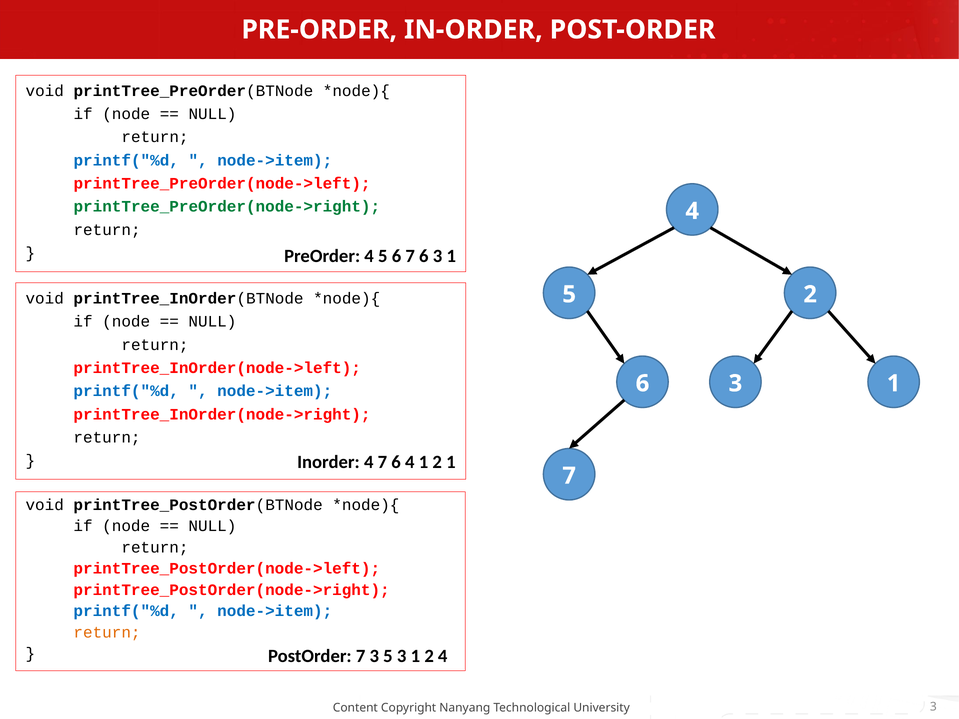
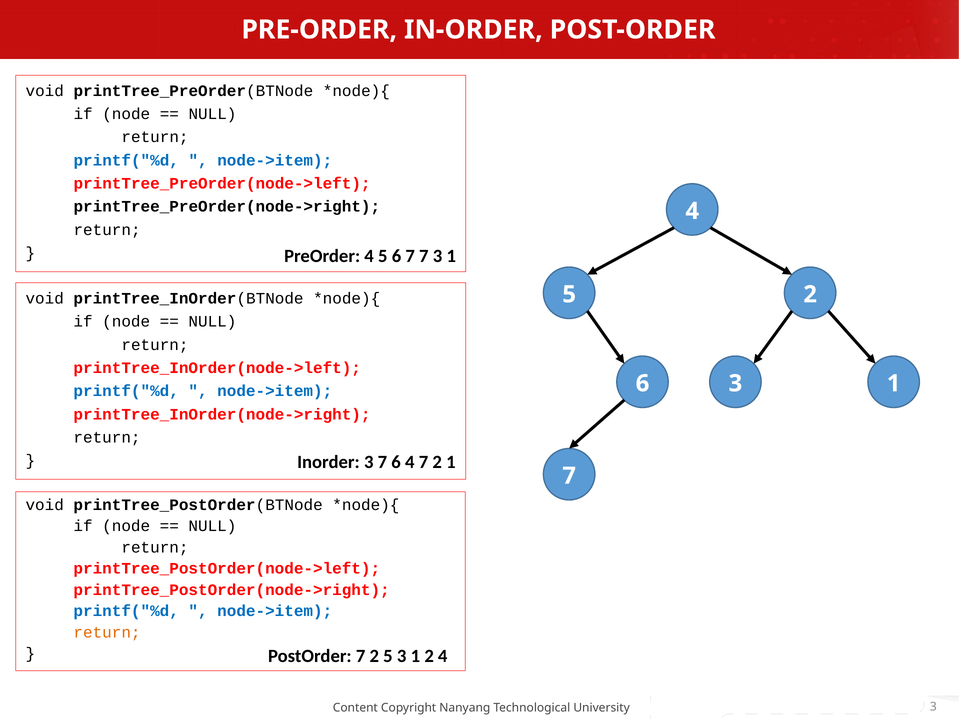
printTree_PreOrder(node->right colour: green -> black
6 7 6: 6 -> 7
Inorder 4: 4 -> 3
4 1: 1 -> 7
PostOrder 7 3: 3 -> 2
